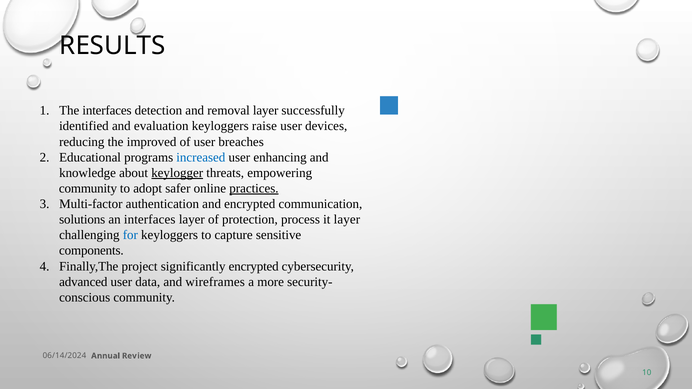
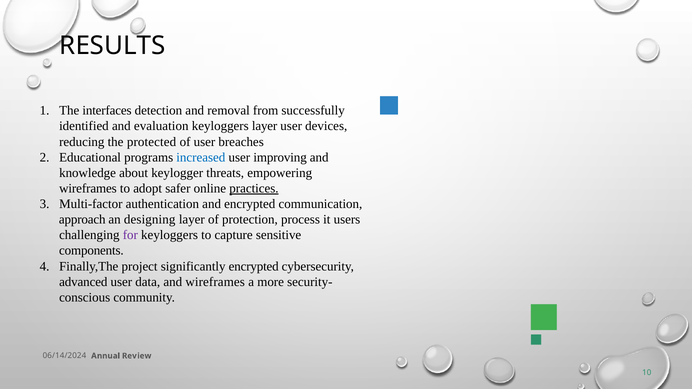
removal layer: layer -> from
keyloggers raise: raise -> layer
improved: improved -> protected
enhancing: enhancing -> improving
keylogger underline: present -> none
community at (88, 189): community -> wireframes
solutions: solutions -> approach
an interfaces: interfaces -> designing
it layer: layer -> users
for colour: blue -> purple
